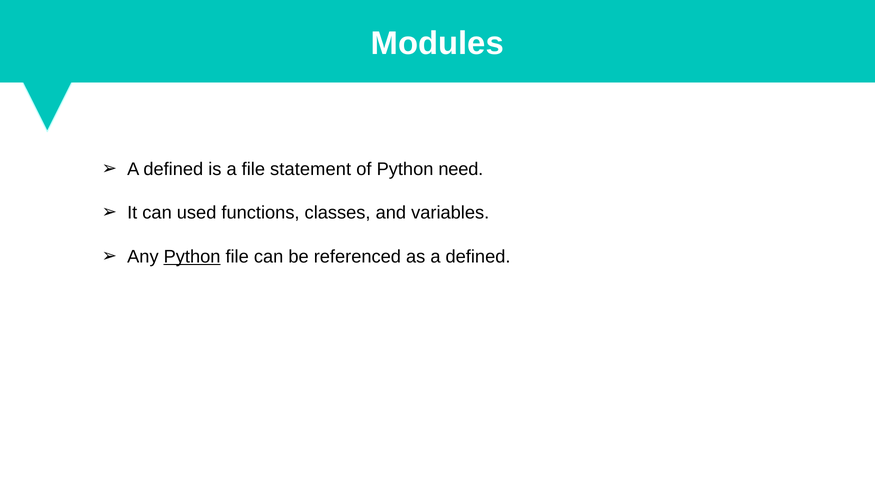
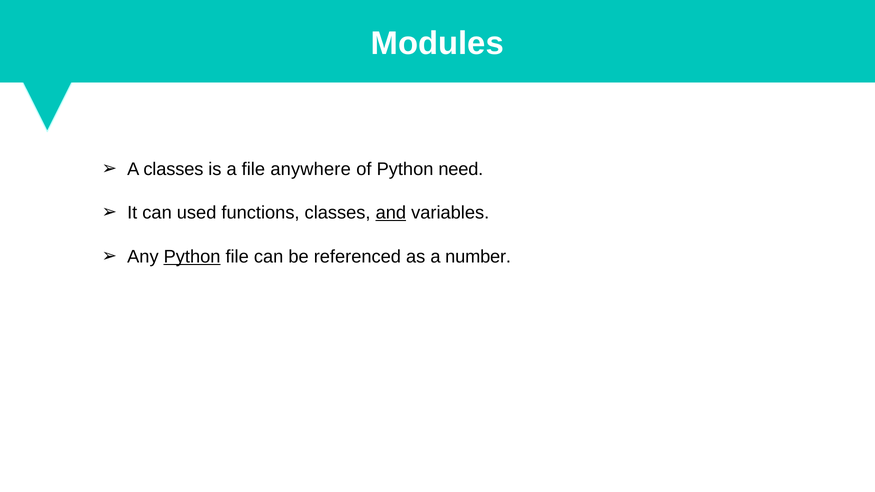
defined at (173, 169): defined -> classes
statement: statement -> anywhere
and underline: none -> present
as a defined: defined -> number
